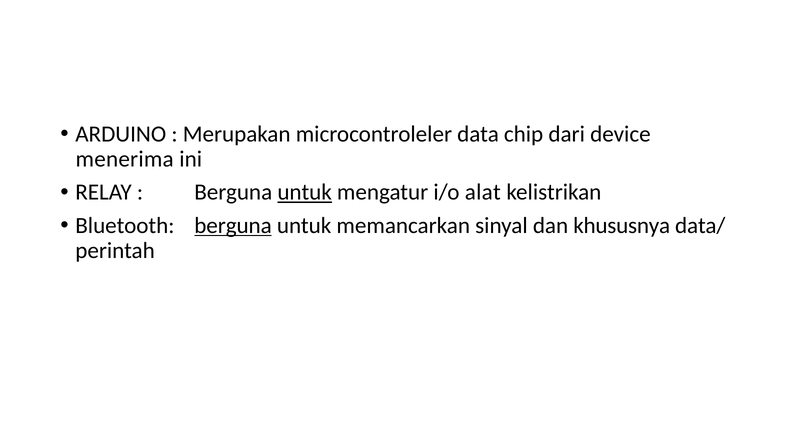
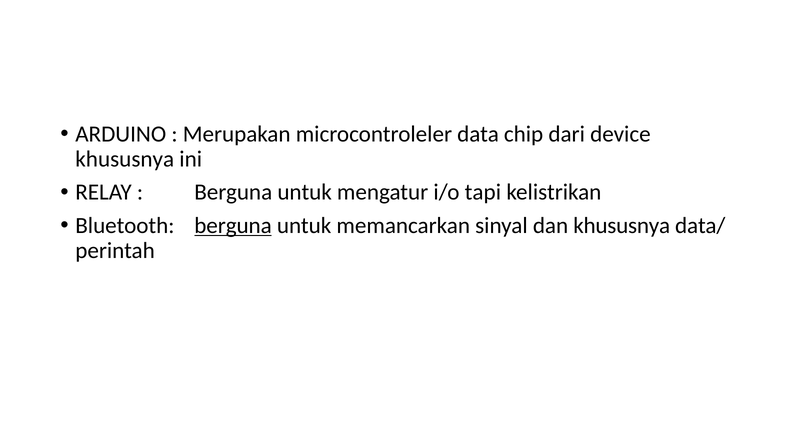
menerima at (125, 159): menerima -> khususnya
untuk at (305, 192) underline: present -> none
alat: alat -> tapi
